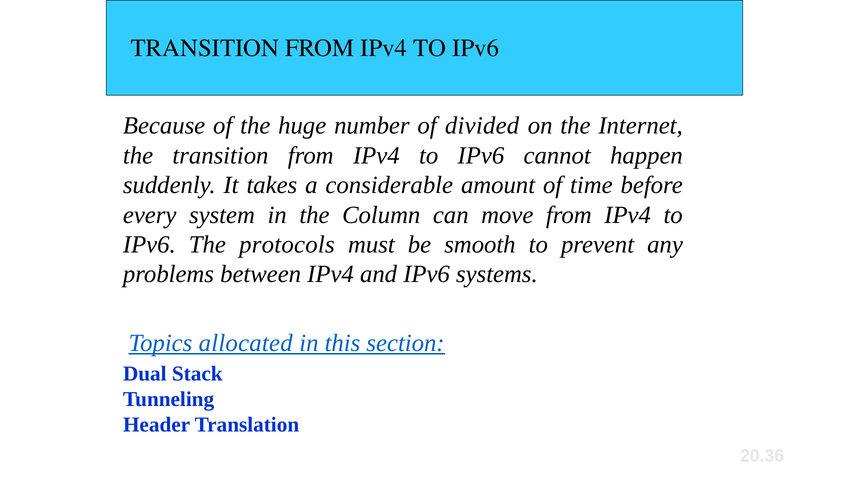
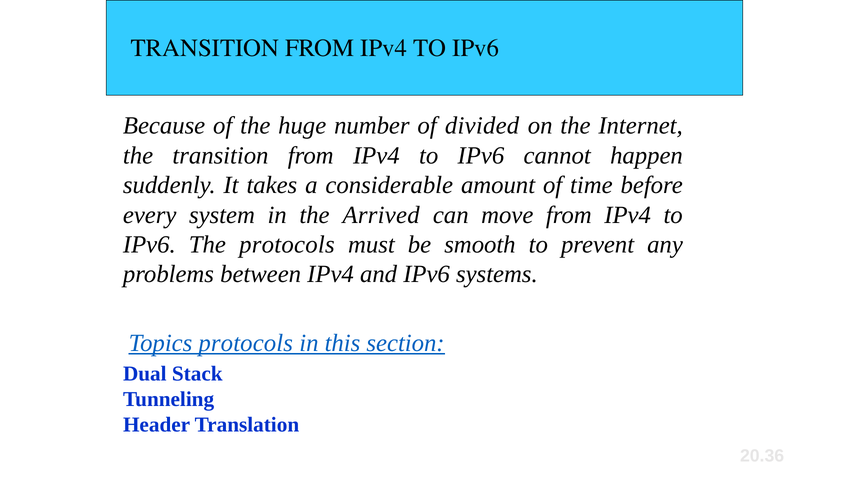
Column: Column -> Arrived
Topics allocated: allocated -> protocols
